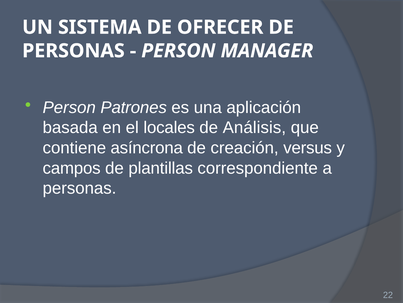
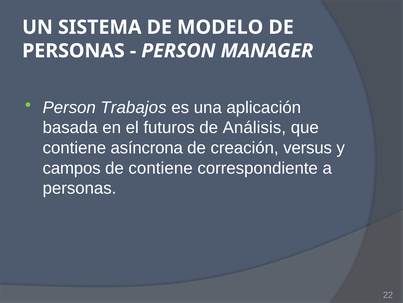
OFRECER: OFRECER -> MODELO
Patrones: Patrones -> Trabajos
locales: locales -> futuros
de plantillas: plantillas -> contiene
